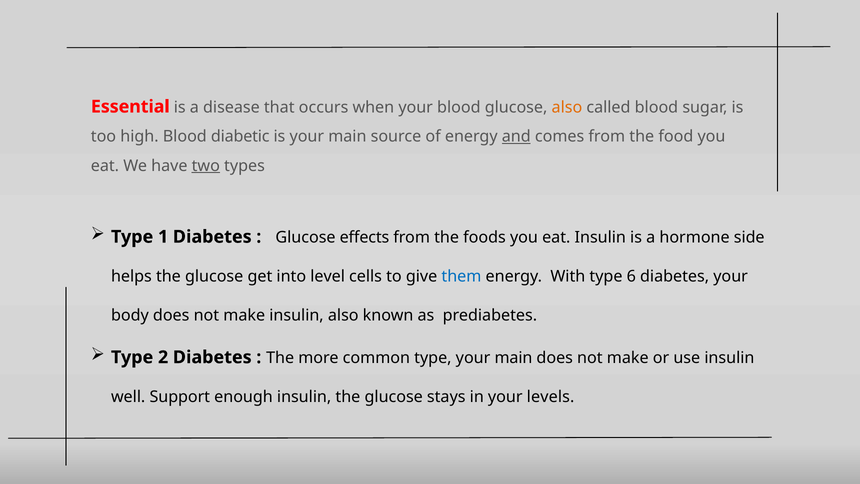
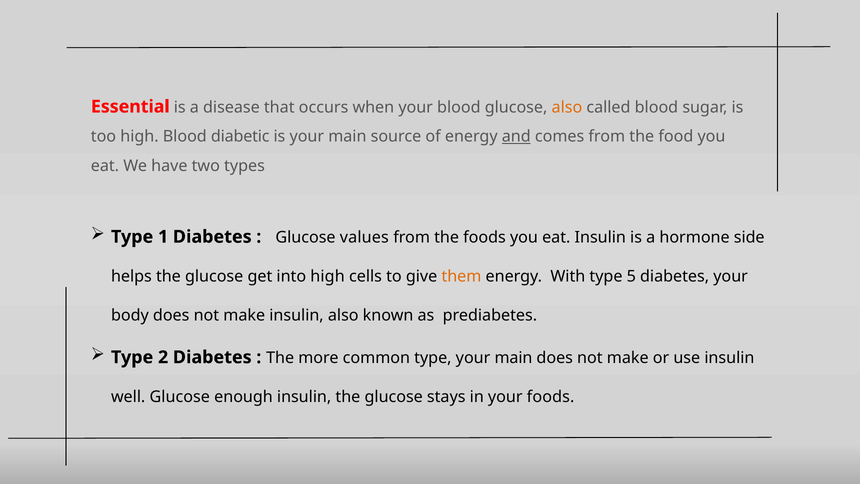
two underline: present -> none
effects: effects -> values
into level: level -> high
them colour: blue -> orange
6: 6 -> 5
well Support: Support -> Glucose
your levels: levels -> foods
